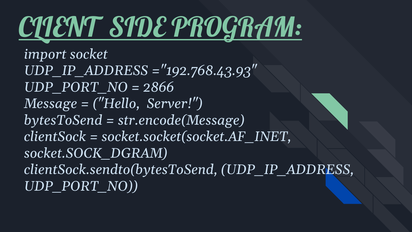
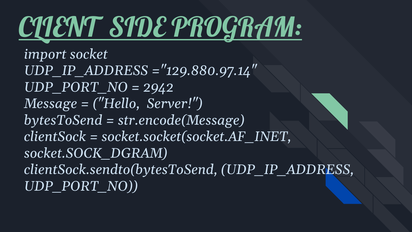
="192.768.43.93: ="192.768.43.93 -> ="129.880.97.14
2866: 2866 -> 2942
